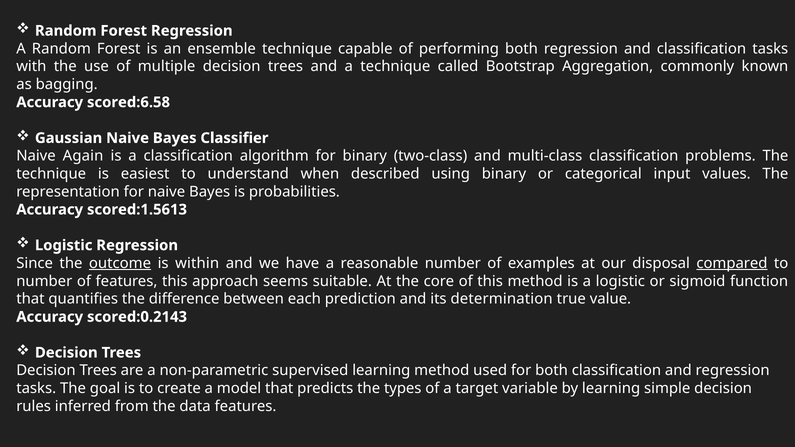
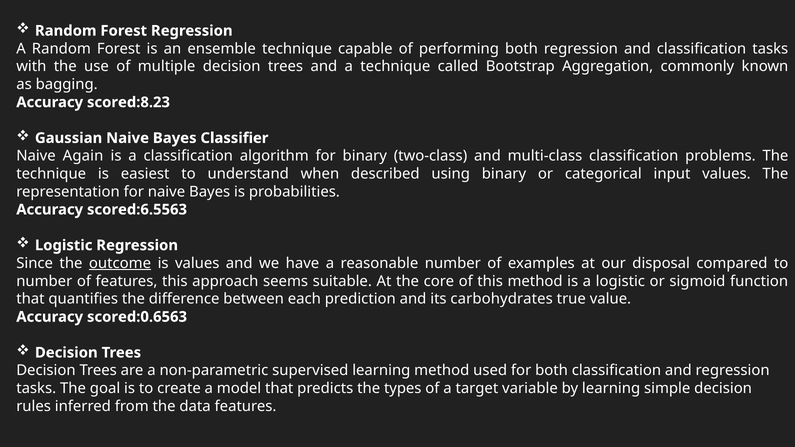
scored:6.58: scored:6.58 -> scored:8.23
scored:1.5613: scored:1.5613 -> scored:6.5563
is within: within -> values
compared underline: present -> none
determination: determination -> carbohydrates
scored:0.2143: scored:0.2143 -> scored:0.6563
